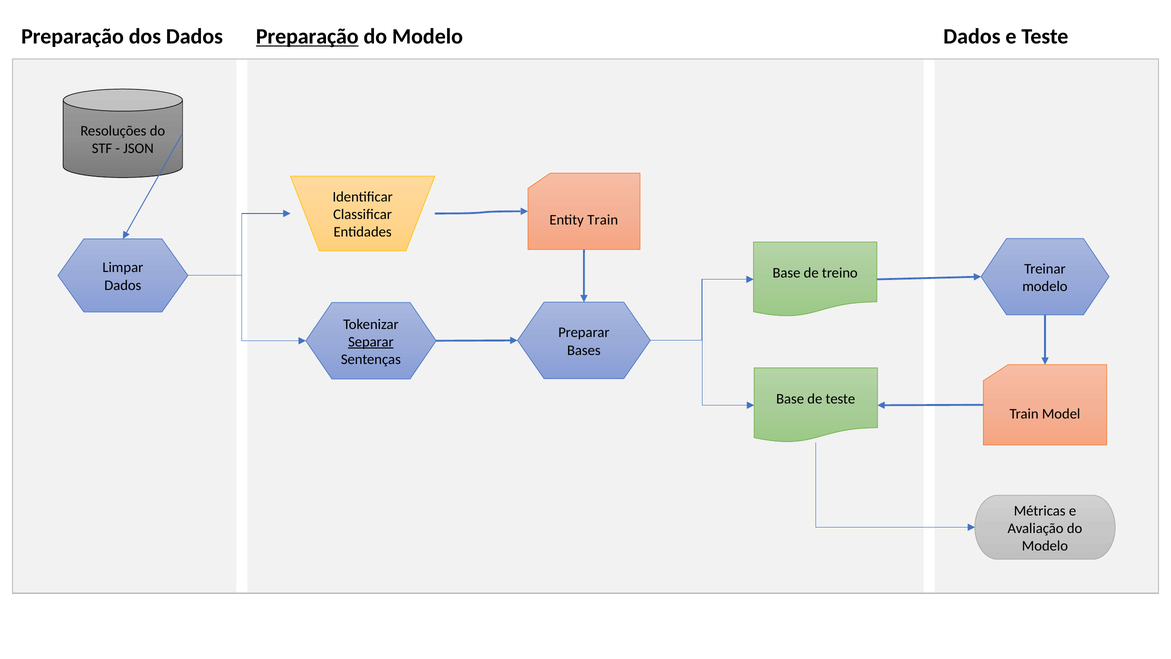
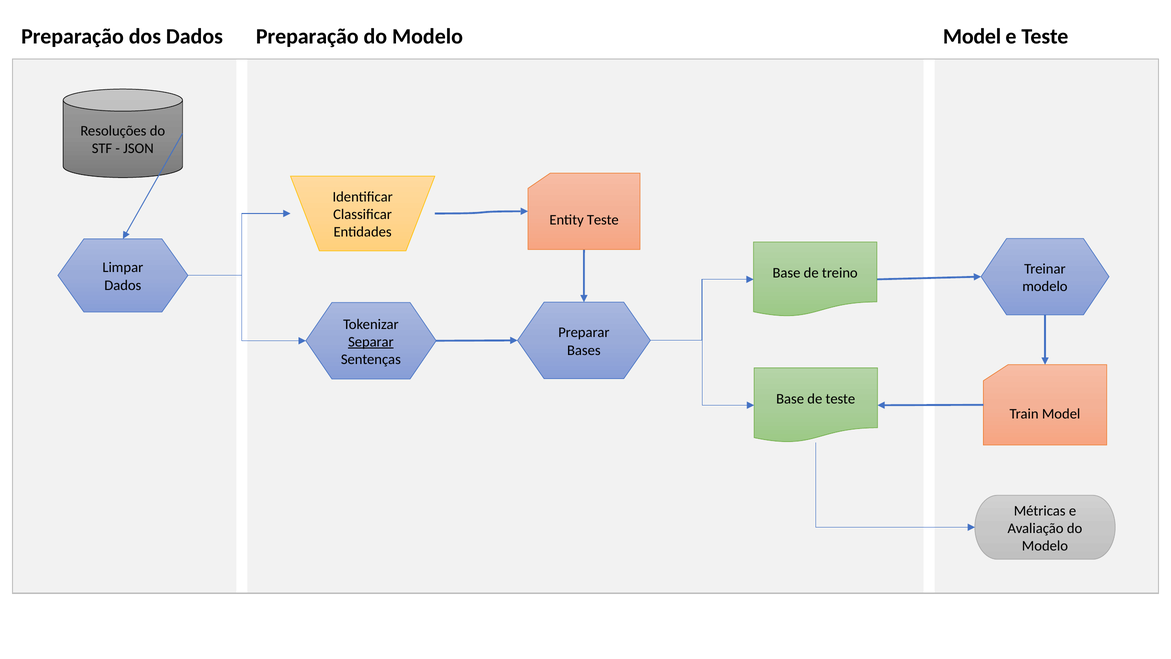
Preparação at (307, 37) underline: present -> none
Modelo Dados: Dados -> Model
Entity Train: Train -> Teste
